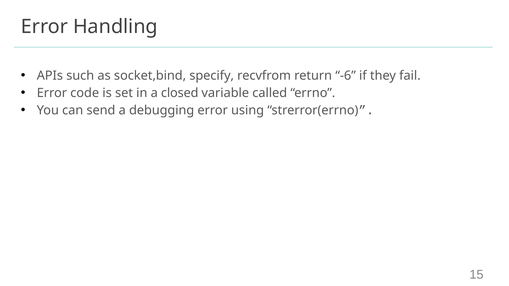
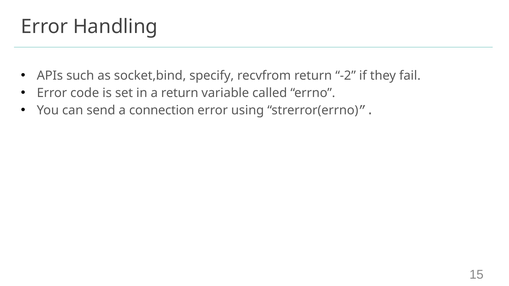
-6: -6 -> -2
a closed: closed -> return
debugging: debugging -> connection
